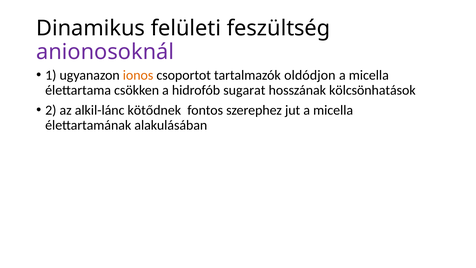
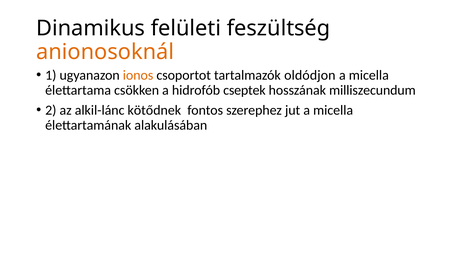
anionosoknál colour: purple -> orange
sugarat: sugarat -> cseptek
kölcsönhatások: kölcsönhatások -> milliszecundum
